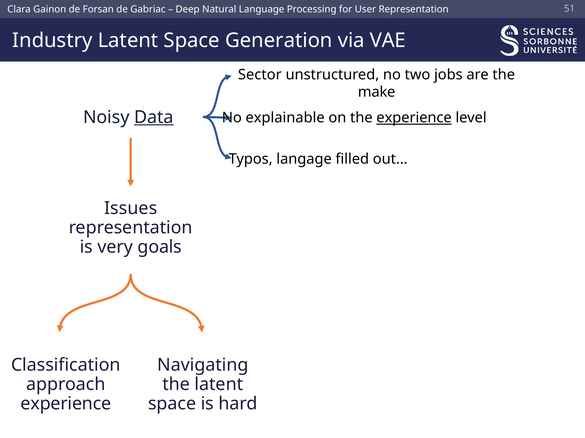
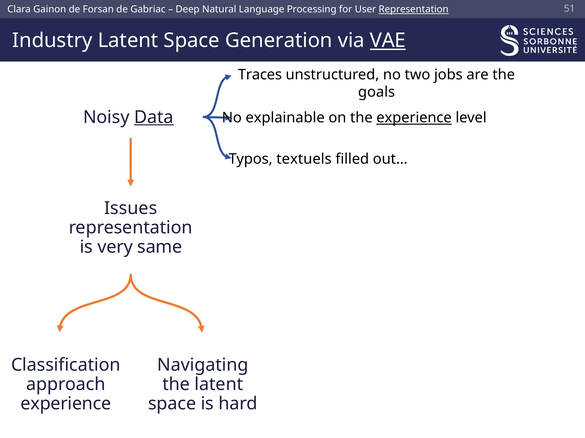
Representation at (414, 9) underline: none -> present
VAE underline: none -> present
Sector: Sector -> Traces
make: make -> goals
langage: langage -> textuels
goals: goals -> same
